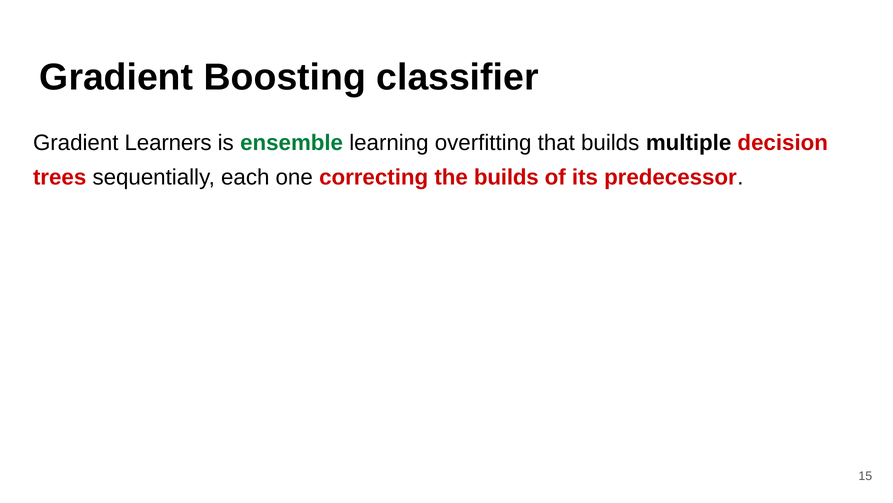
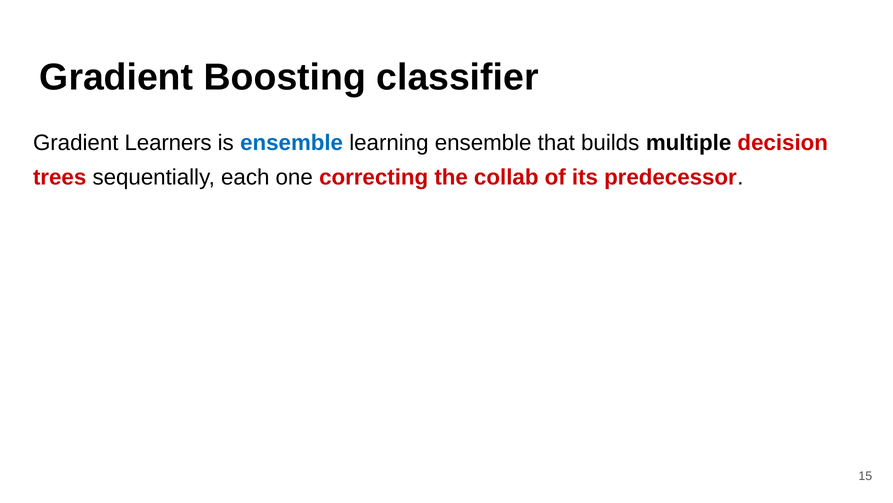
ensemble at (292, 142) colour: green -> blue
learning overfitting: overfitting -> ensemble
the builds: builds -> collab
